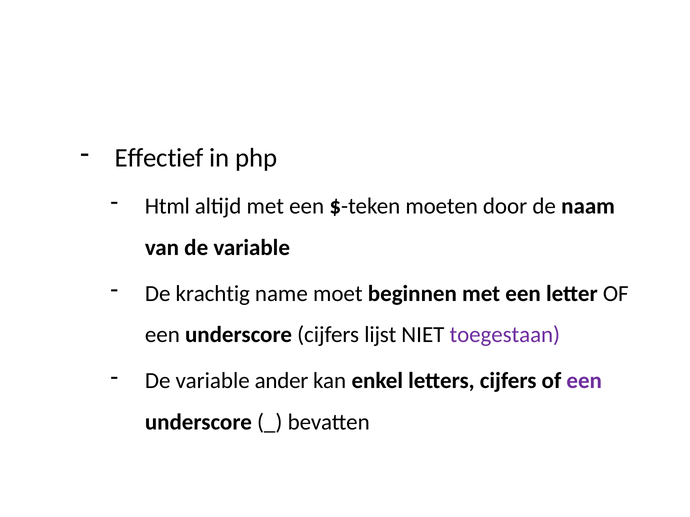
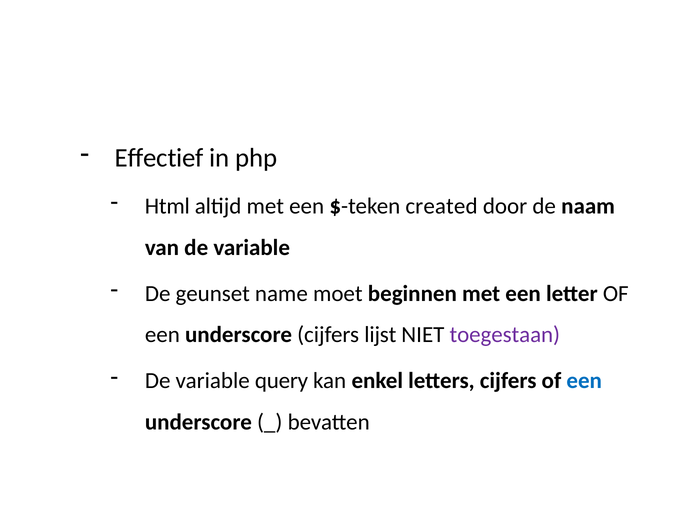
moeten: moeten -> created
krachtig: krachtig -> geunset
ander: ander -> query
een at (584, 381) colour: purple -> blue
